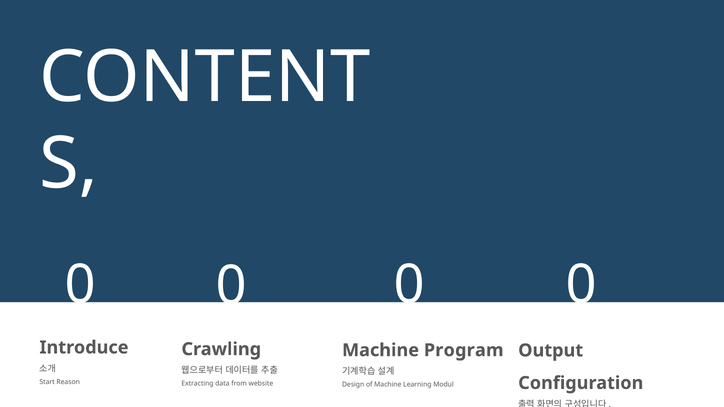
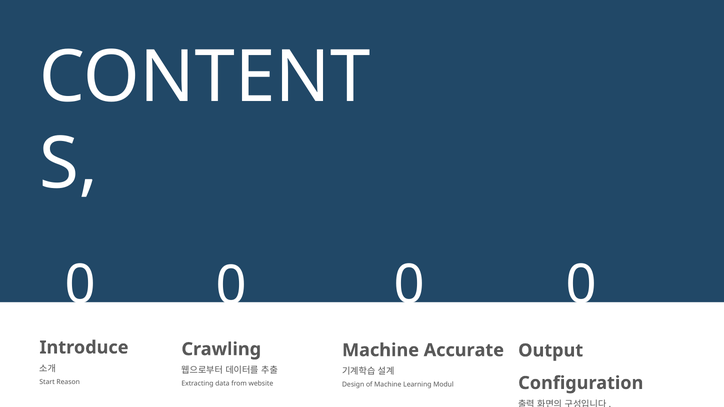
Program: Program -> Accurate
